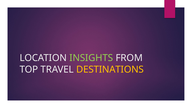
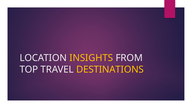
INSIGHTS colour: light green -> yellow
